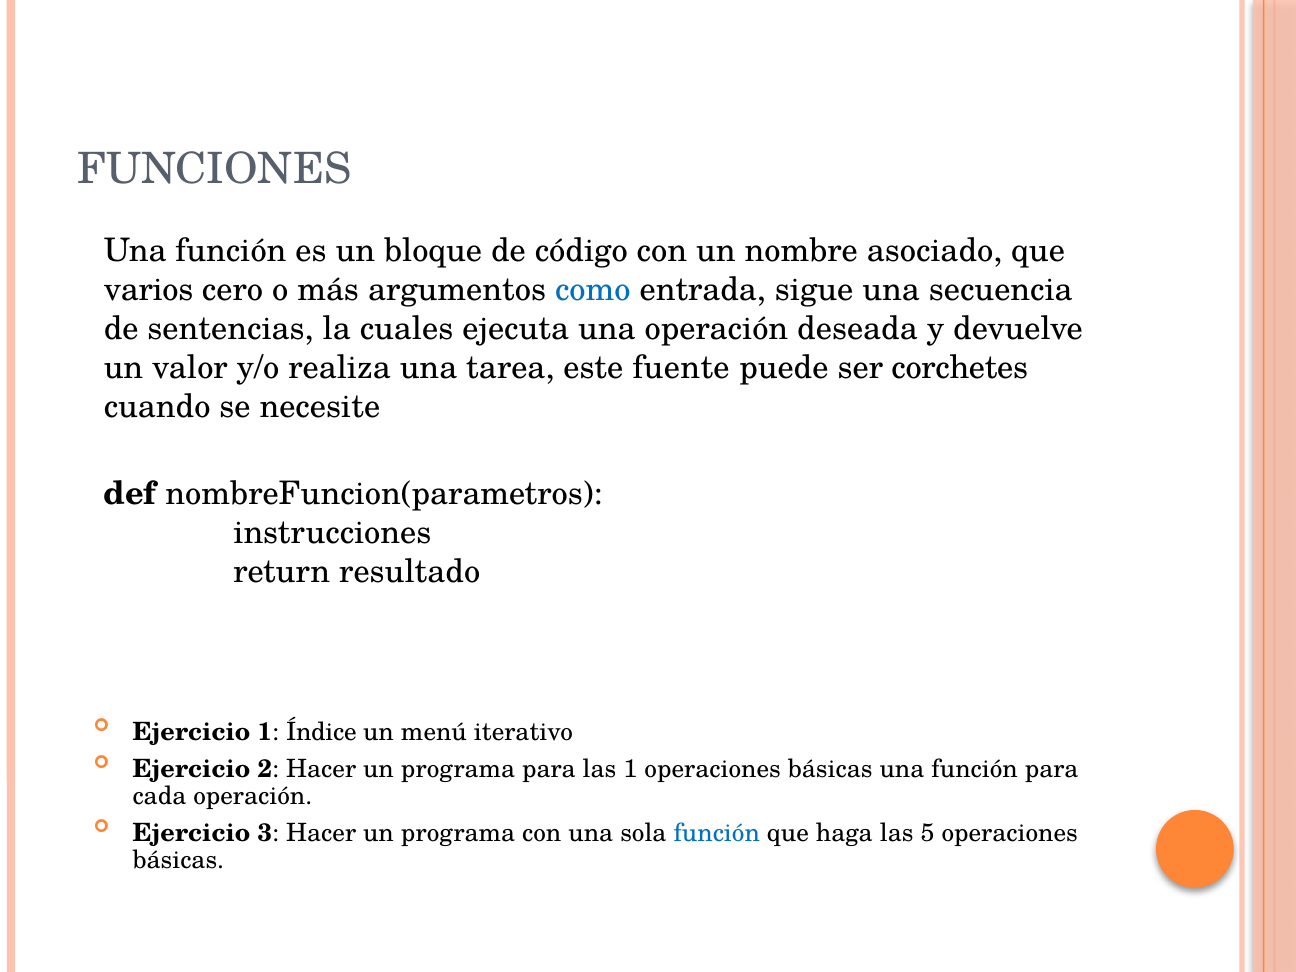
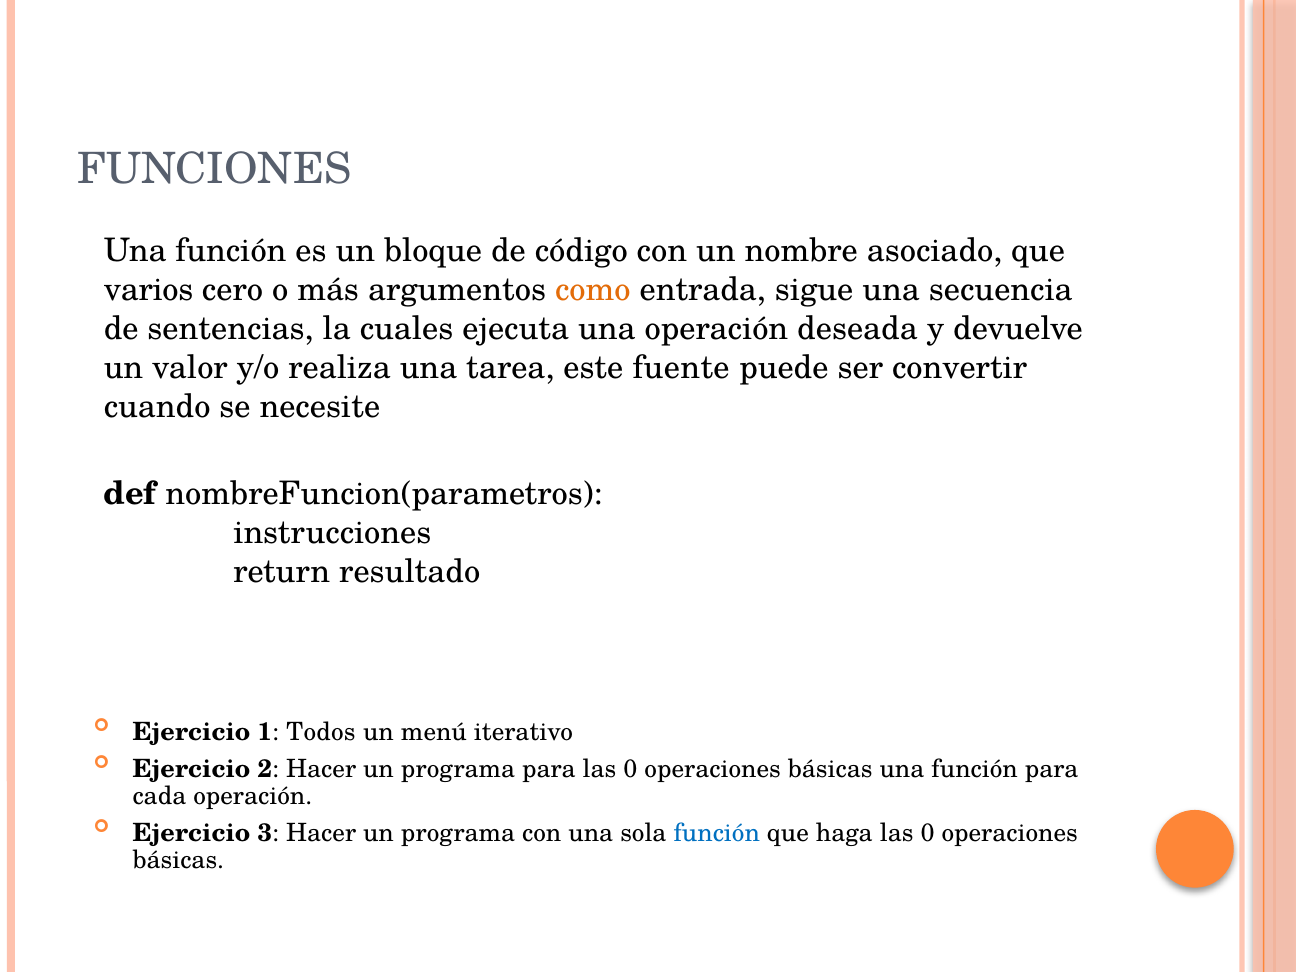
como colour: blue -> orange
corchetes: corchetes -> convertir
Índice: Índice -> Todos
para las 1: 1 -> 0
haga las 5: 5 -> 0
